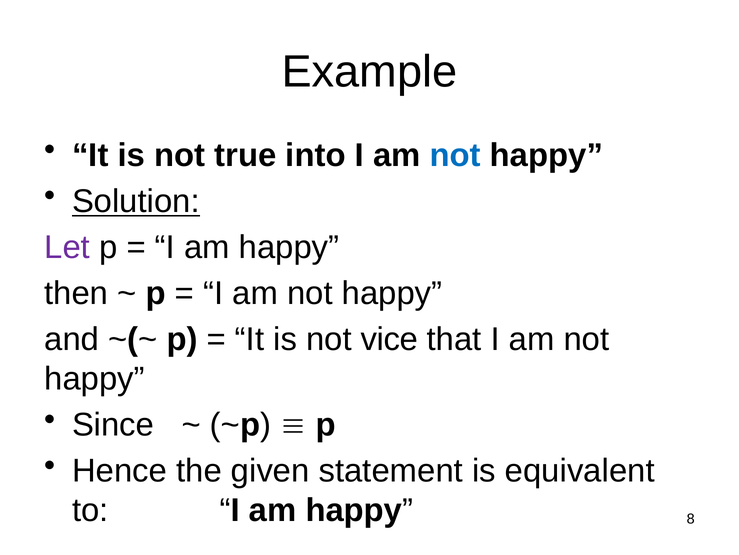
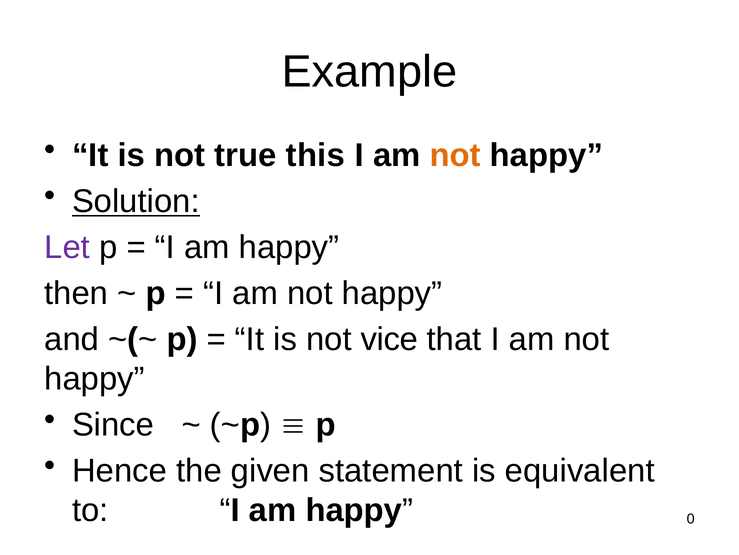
into: into -> this
not at (455, 155) colour: blue -> orange
8: 8 -> 0
